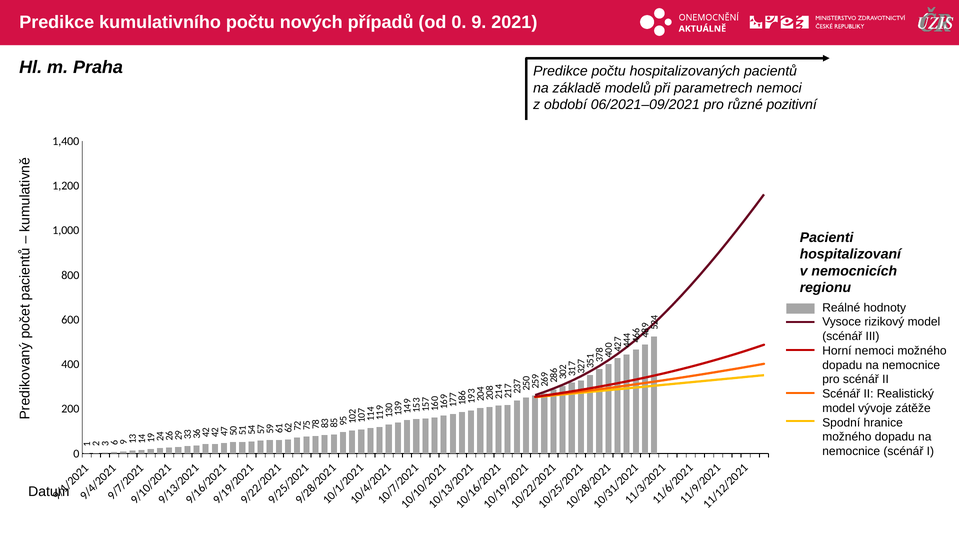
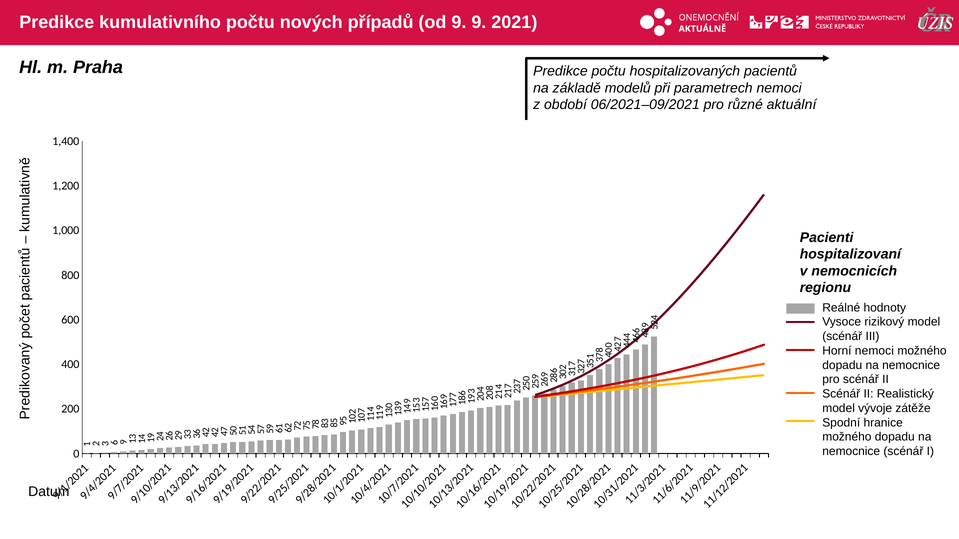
od 0: 0 -> 9
pozitivní: pozitivní -> aktuální
